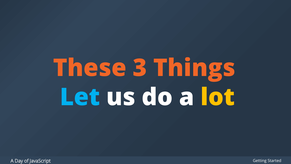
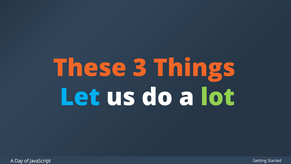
lot colour: yellow -> light green
